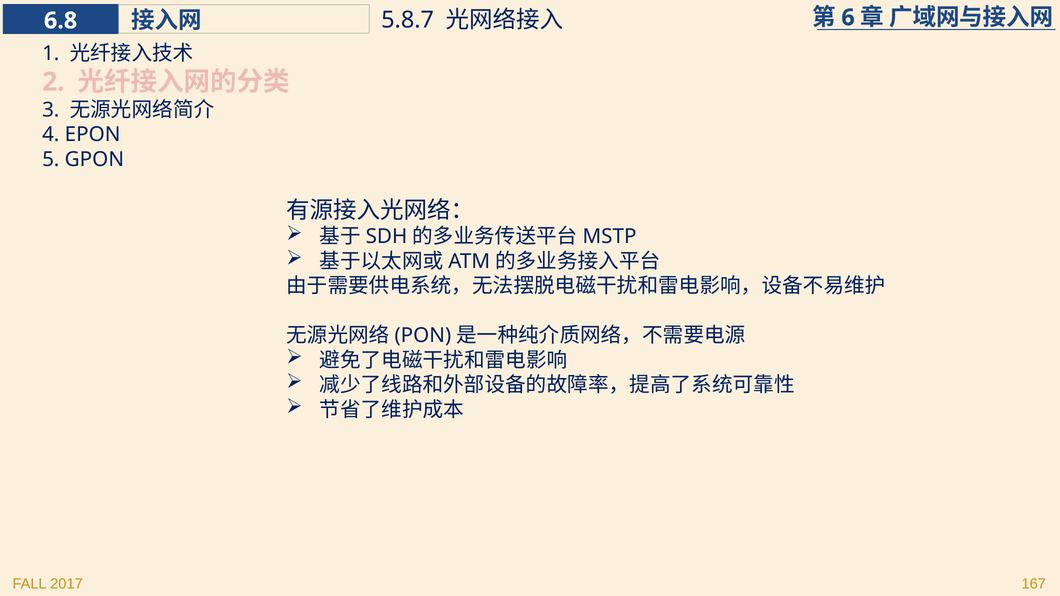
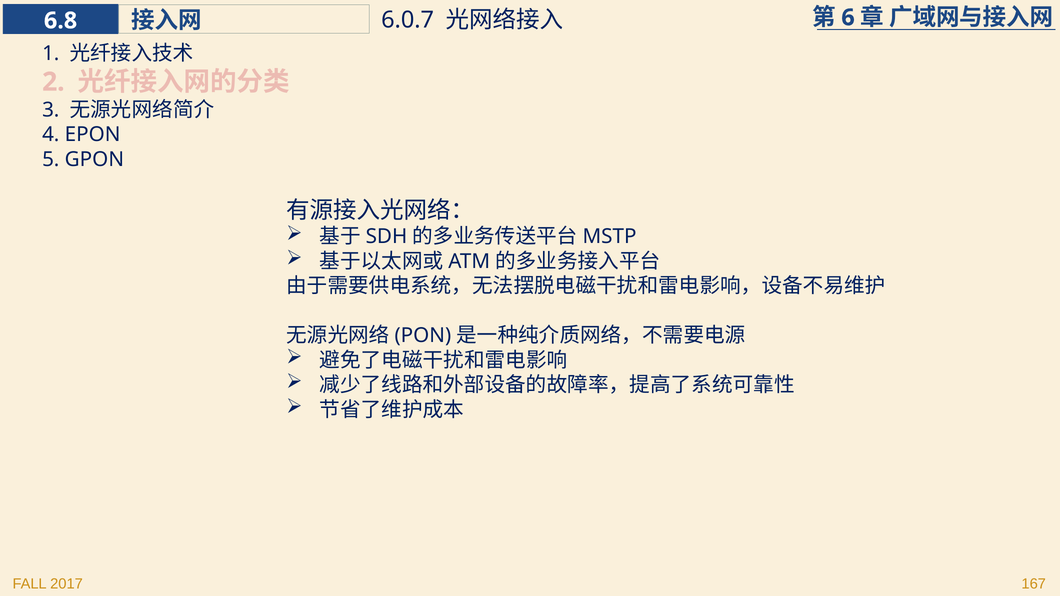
5.8.7: 5.8.7 -> 6.0.7
